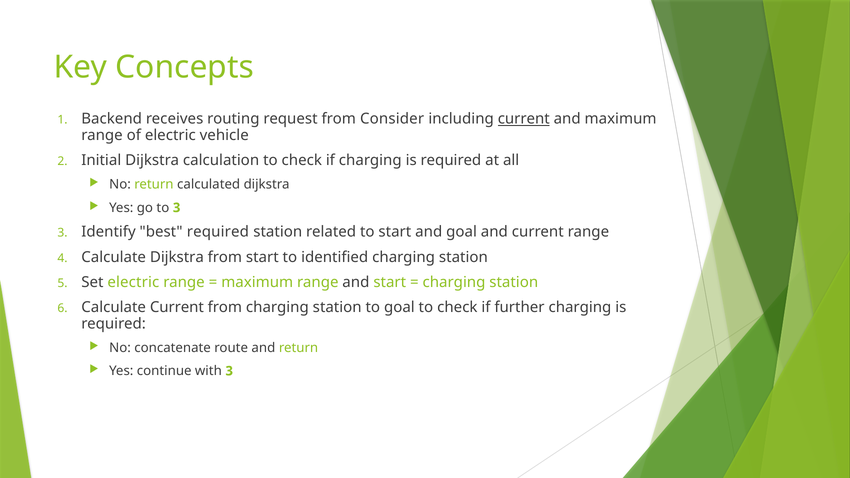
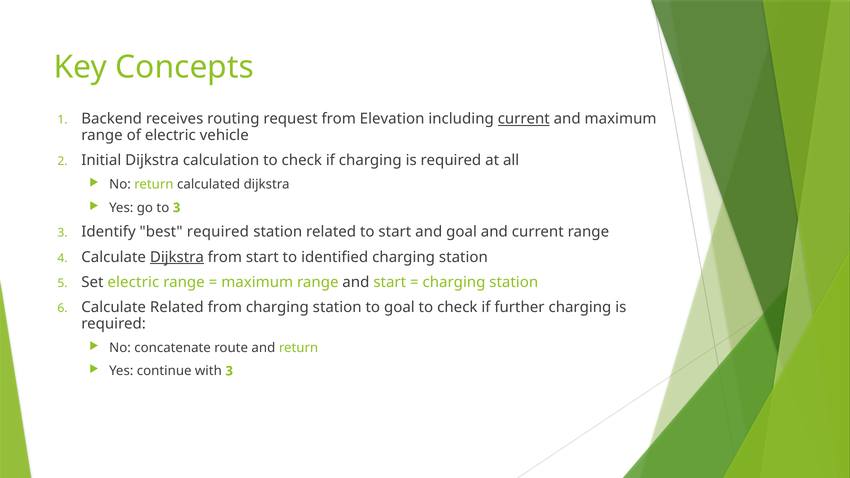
Consider: Consider -> Elevation
Dijkstra at (177, 257) underline: none -> present
Calculate Current: Current -> Related
